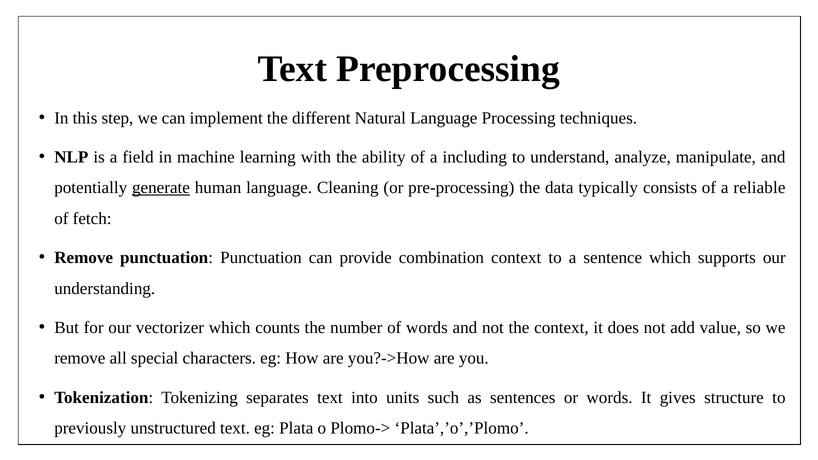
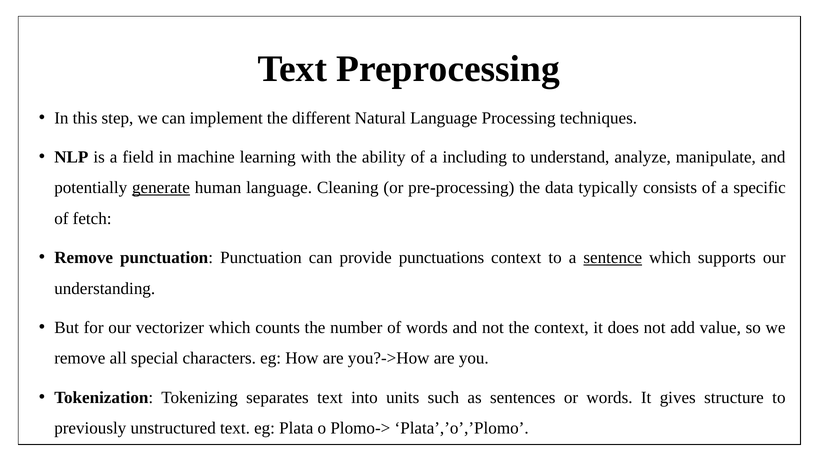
reliable: reliable -> specific
combination: combination -> punctuations
sentence underline: none -> present
